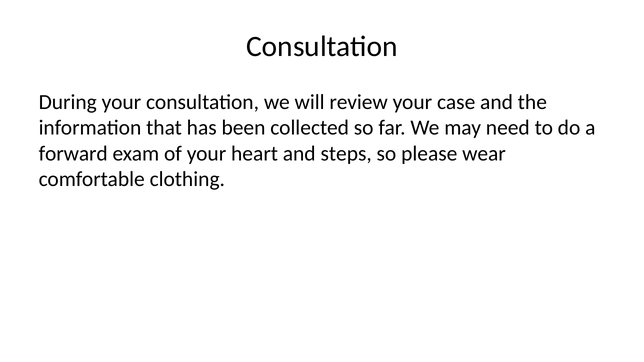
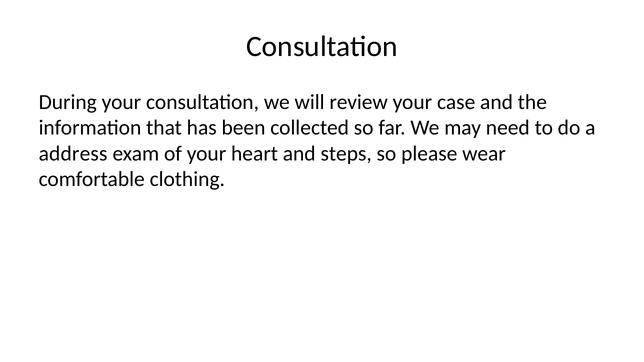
forward: forward -> address
